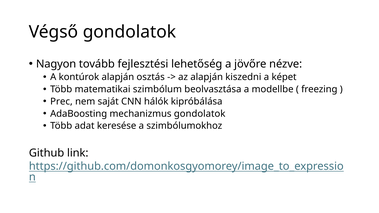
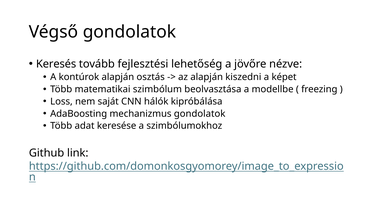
Nagyon: Nagyon -> Keresés
Prec: Prec -> Loss
